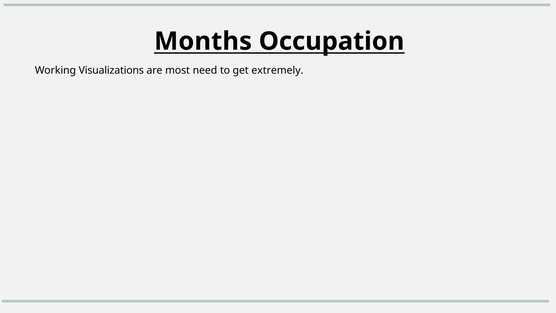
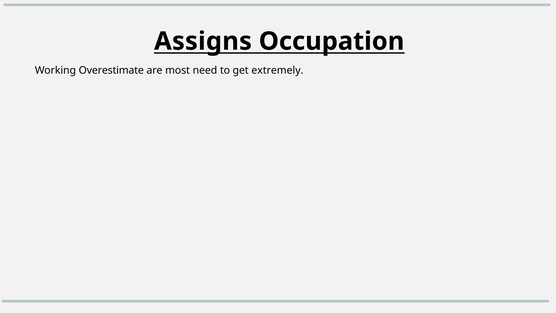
Months: Months -> Assigns
Visualizations: Visualizations -> Overestimate
